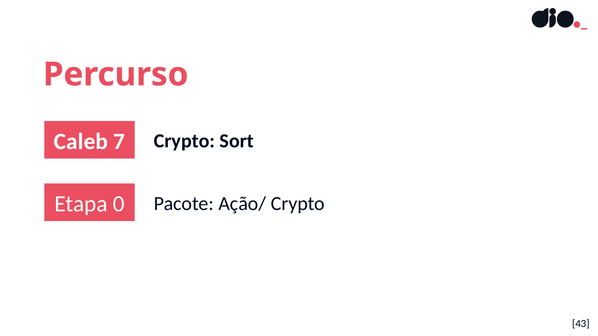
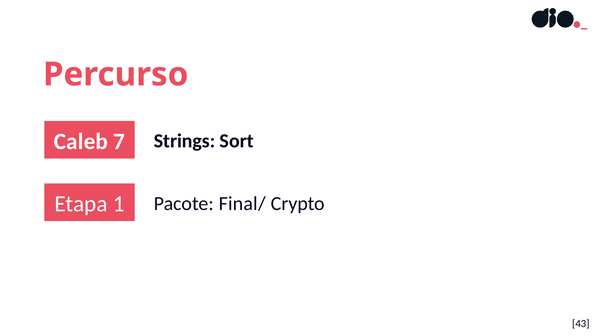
7 Crypto: Crypto -> Strings
0: 0 -> 1
Ação/: Ação/ -> Final/
